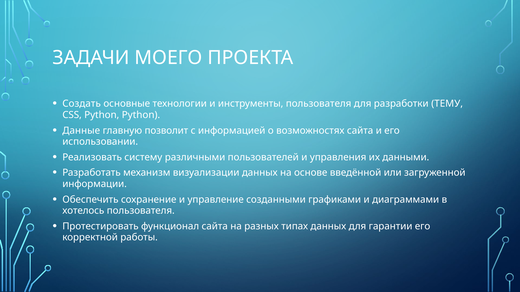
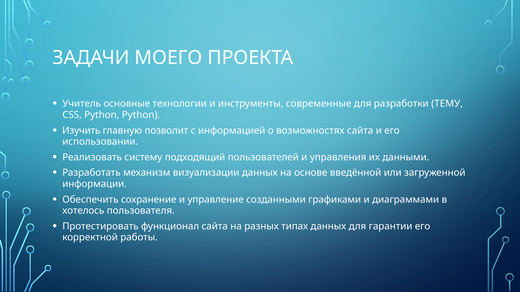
Создать: Создать -> Учитель
инструменты пользователя: пользователя -> современные
Данные: Данные -> Изучить
различными: различными -> подходящий
